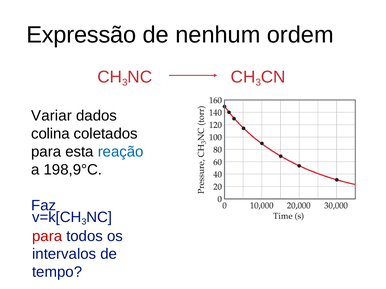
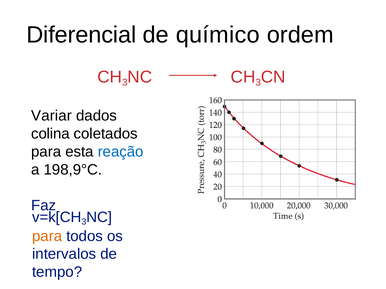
Expressão: Expressão -> Diferencial
nenhum: nenhum -> químico
para at (47, 237) colour: red -> orange
